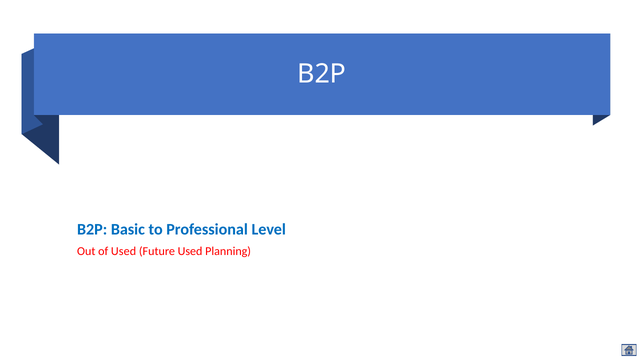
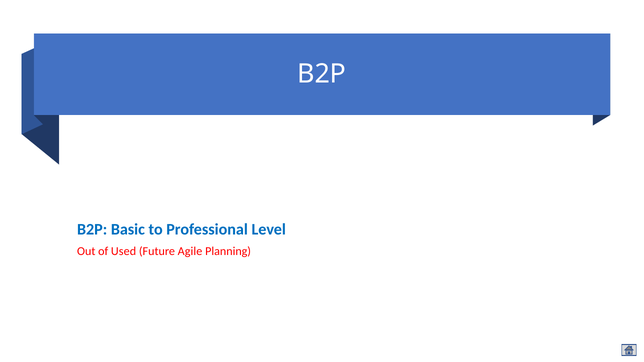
Future Used: Used -> Agile
